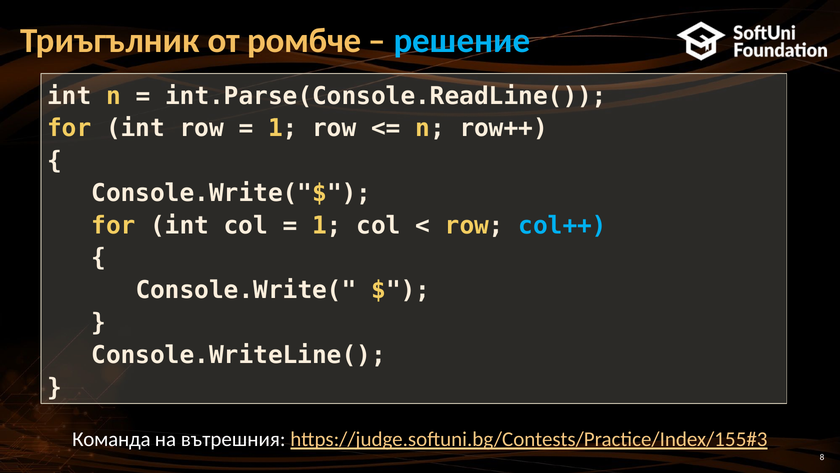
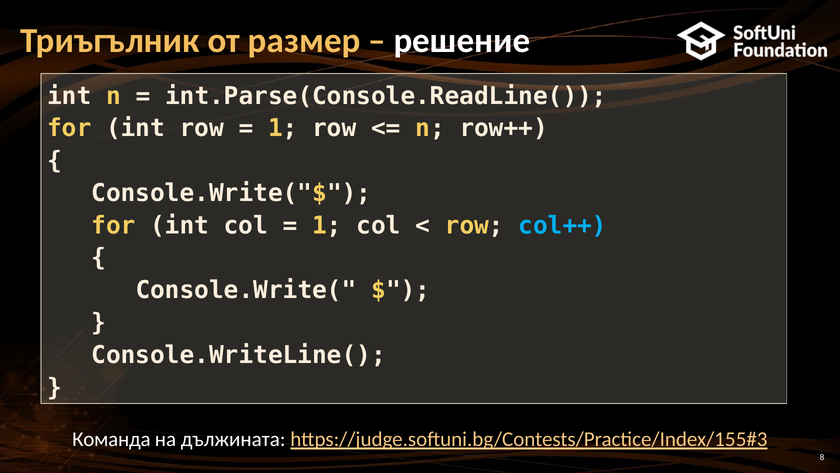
ромбче: ромбче -> размер
решение colour: light blue -> white
вътрешния: вътрешния -> дължината
